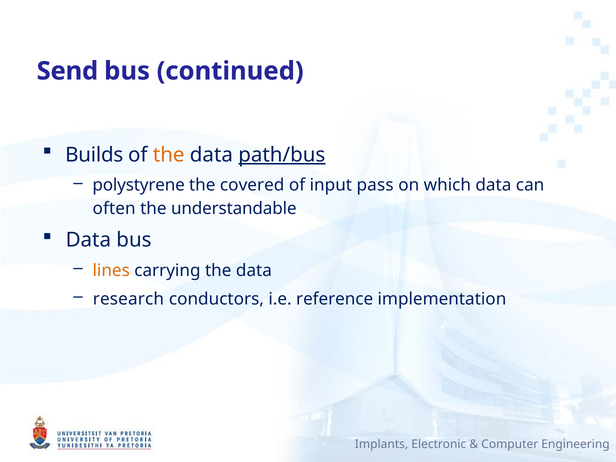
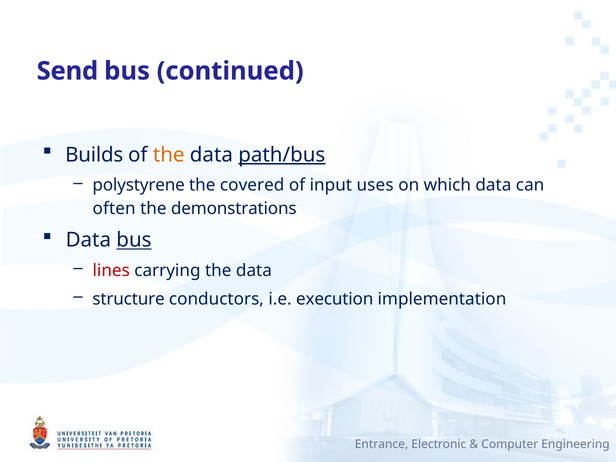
pass: pass -> uses
understandable: understandable -> demonstrations
bus at (134, 240) underline: none -> present
lines colour: orange -> red
research: research -> structure
reference: reference -> execution
Implants: Implants -> Entrance
